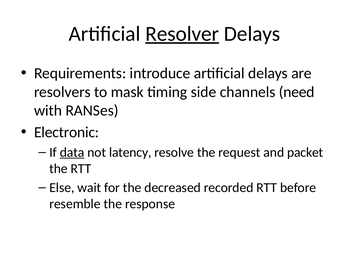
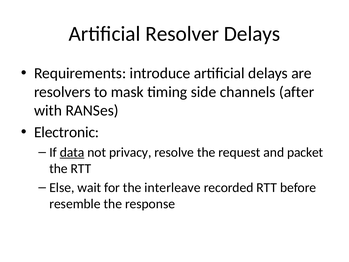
Resolver underline: present -> none
need: need -> after
latency: latency -> privacy
decreased: decreased -> interleave
